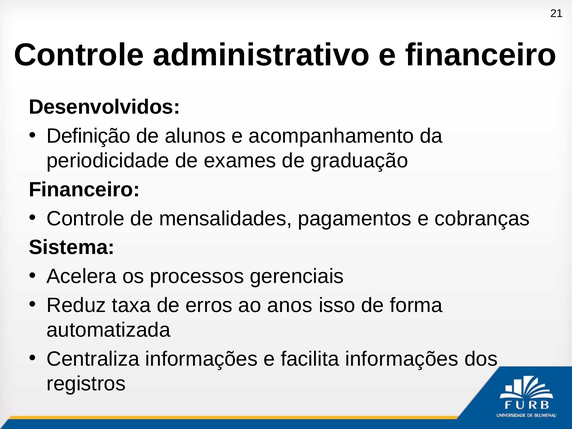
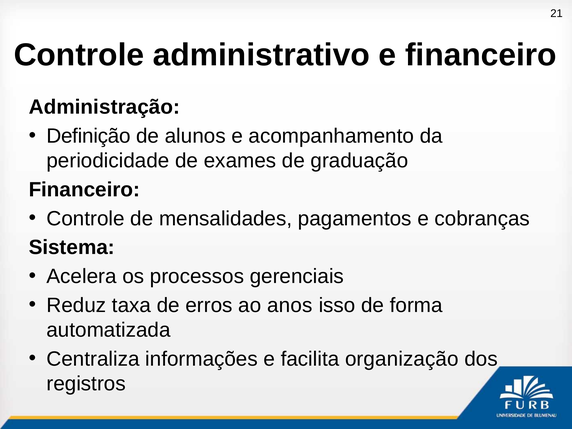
Desenvolvidos: Desenvolvidos -> Administração
facilita informações: informações -> organização
